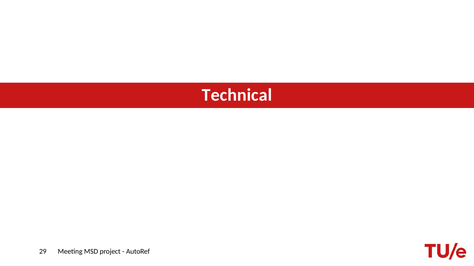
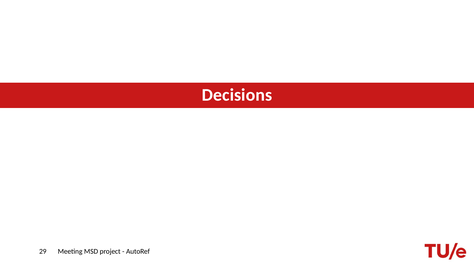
Technical: Technical -> Decisions
